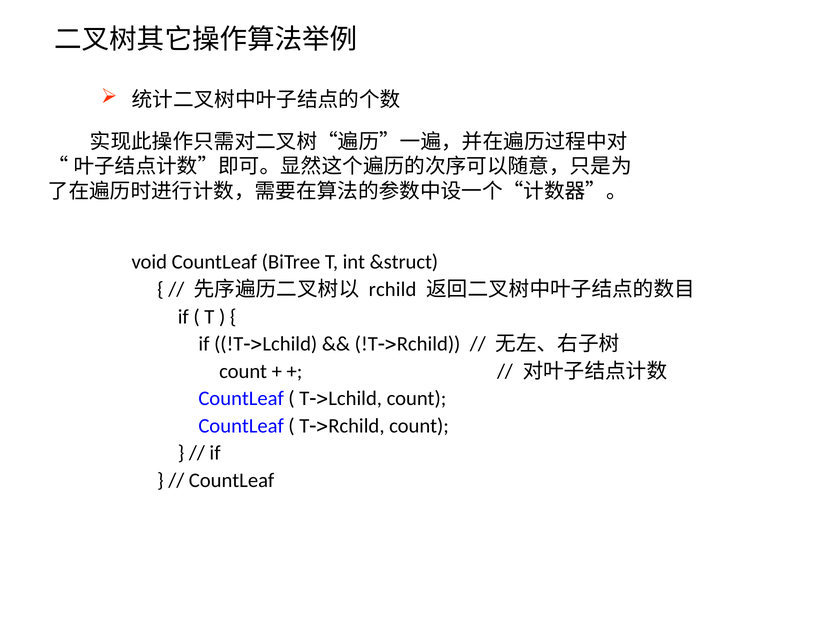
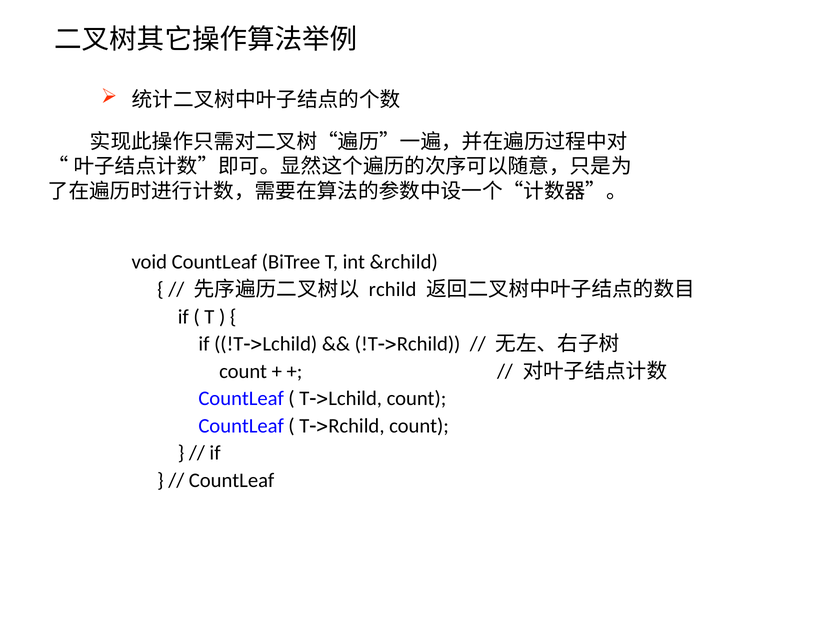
&struct: &struct -> &rchild
